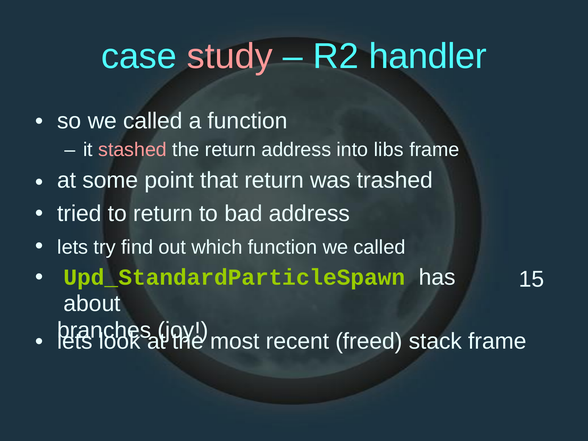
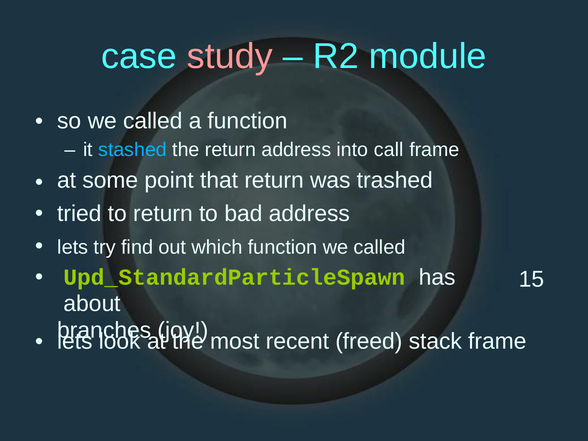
handler: handler -> module
stashed colour: pink -> light blue
libs: libs -> call
